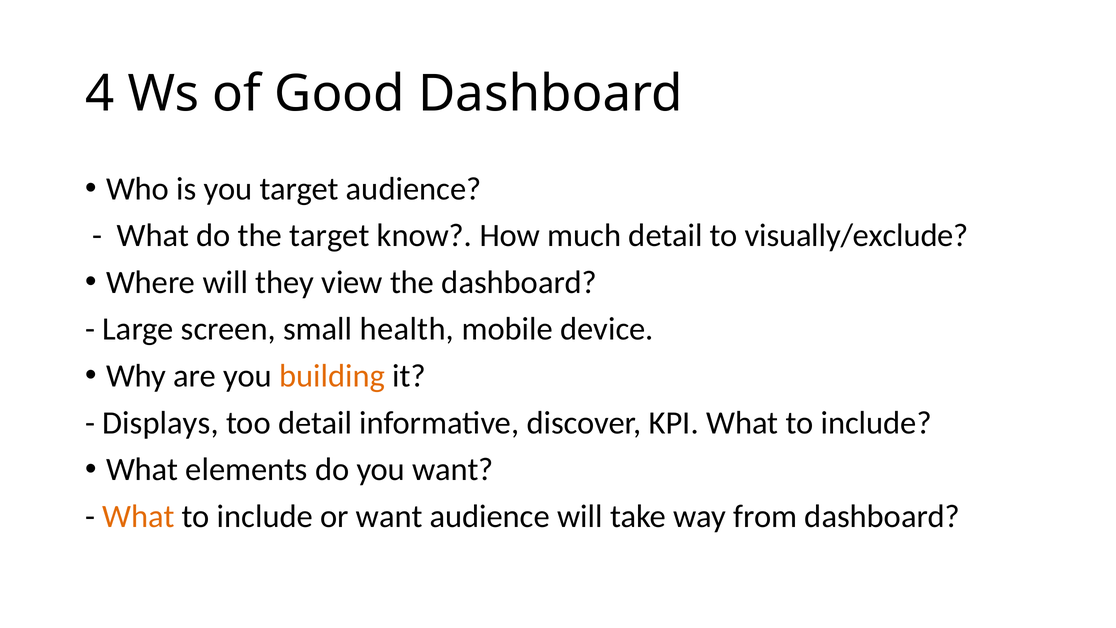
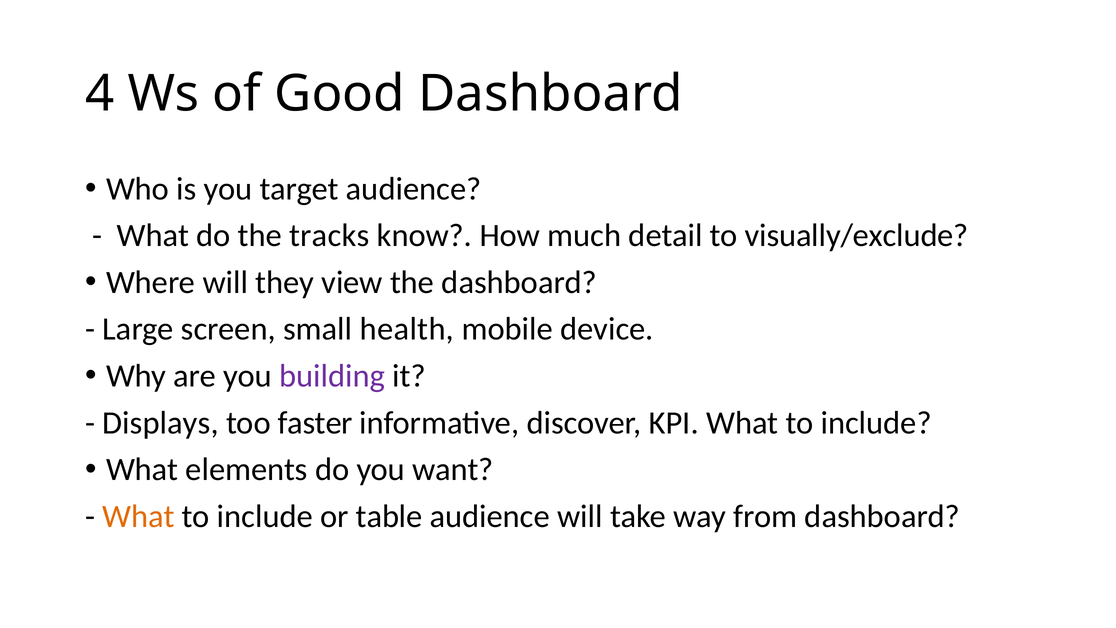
the target: target -> tracks
building colour: orange -> purple
too detail: detail -> faster
or want: want -> table
